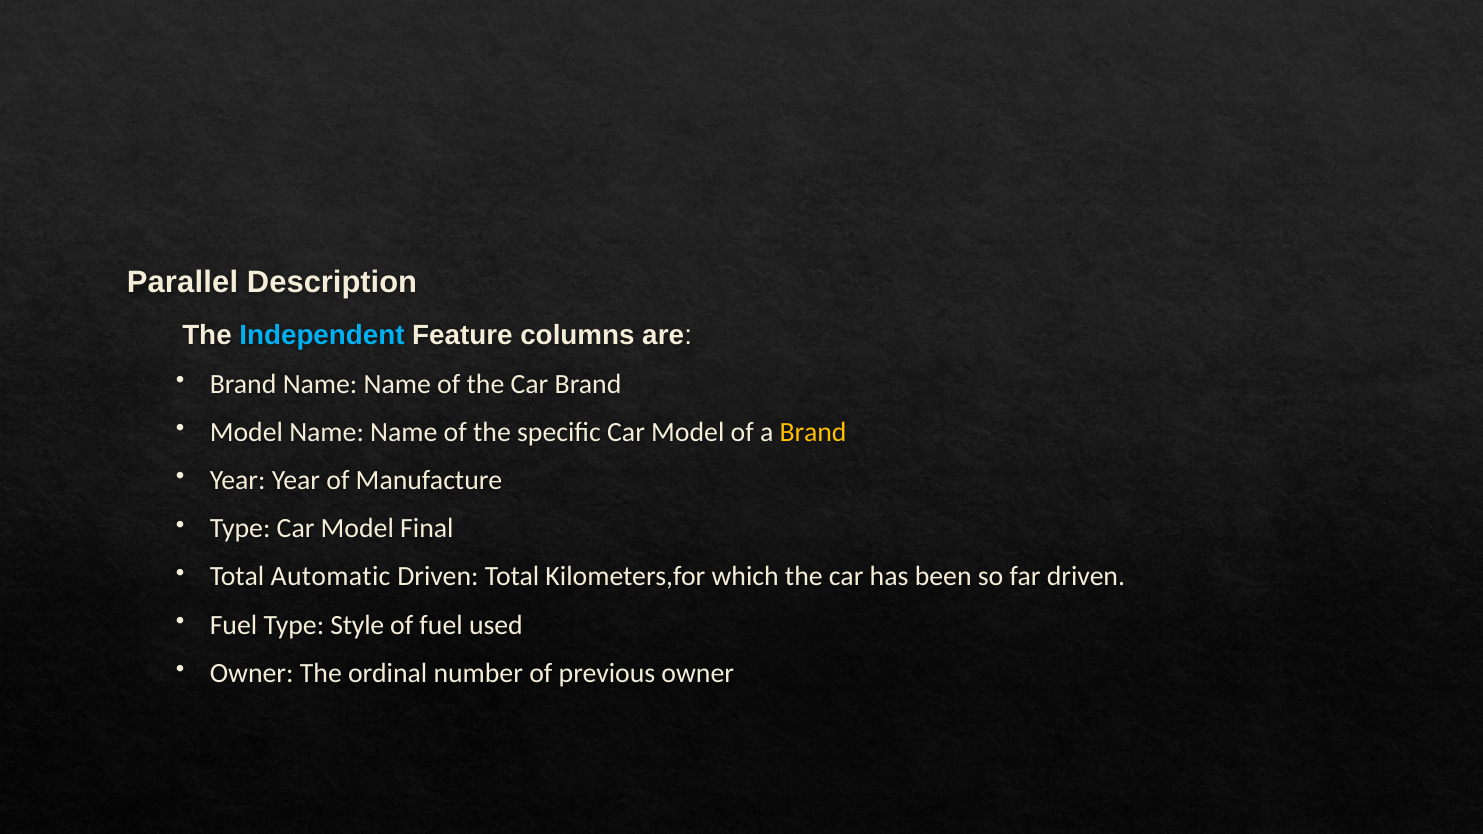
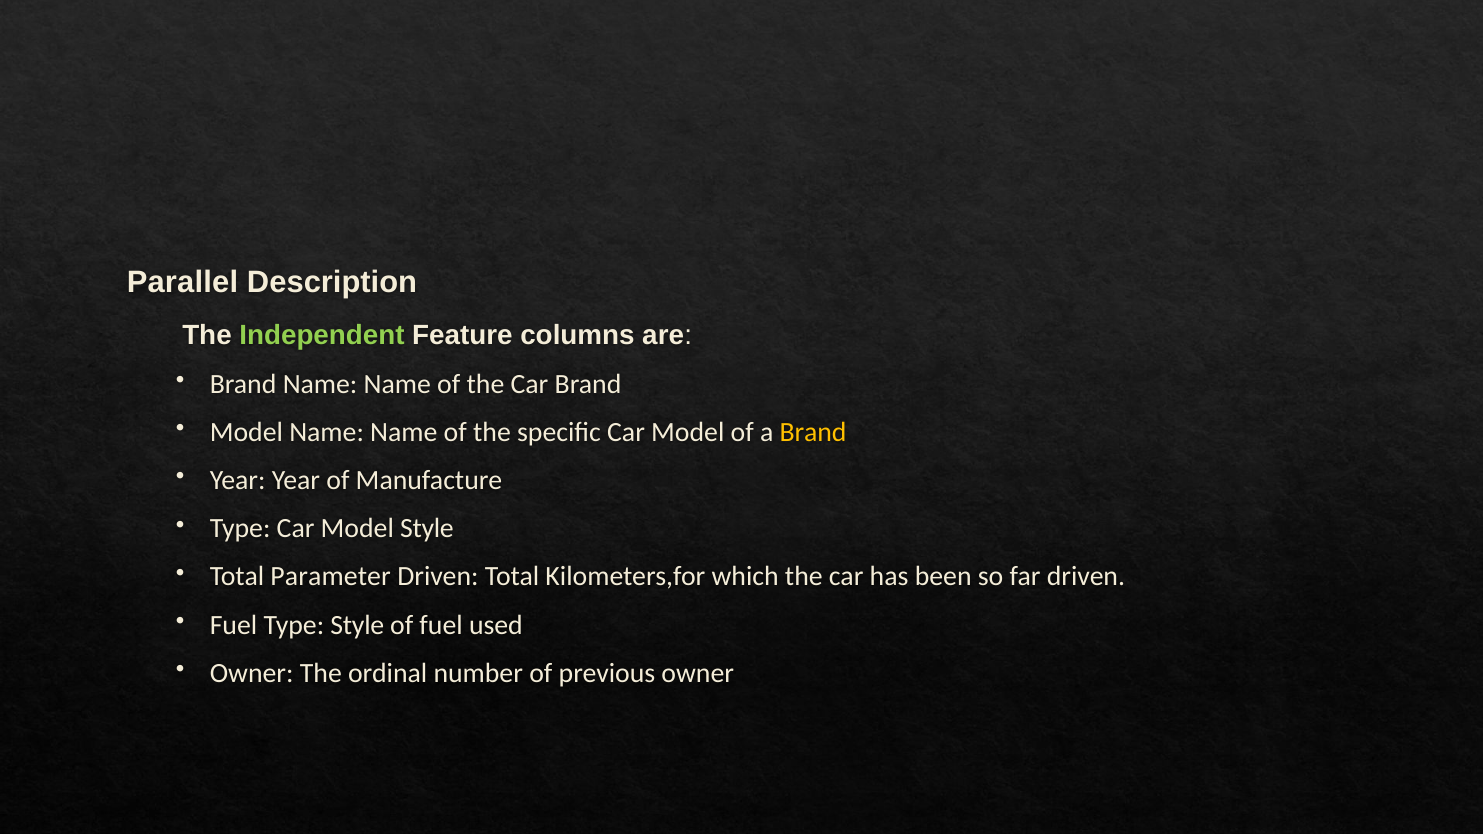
Independent colour: light blue -> light green
Model Final: Final -> Style
Automatic: Automatic -> Parameter
